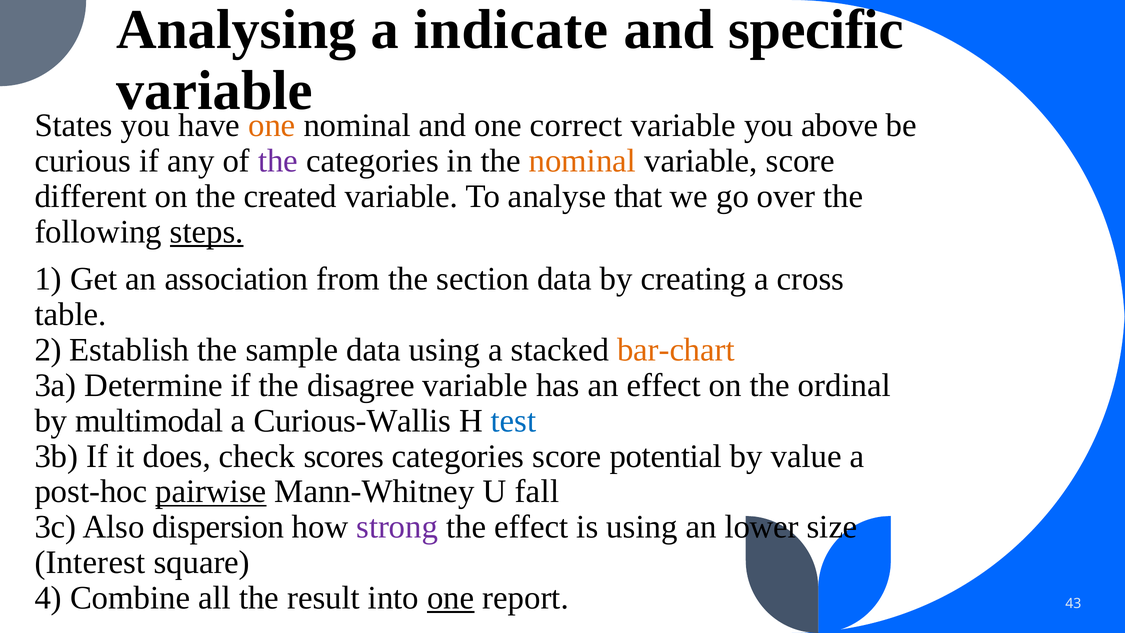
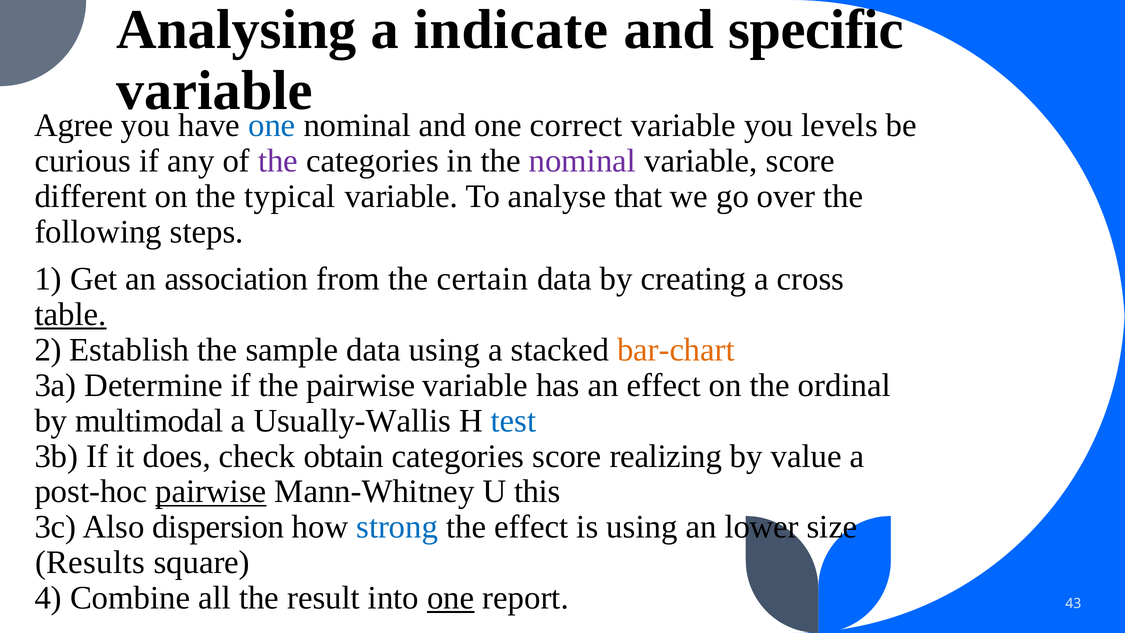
States: States -> Agree
one at (272, 125) colour: orange -> blue
above: above -> levels
nominal at (582, 161) colour: orange -> purple
created: created -> typical
steps underline: present -> none
section: section -> certain
table underline: none -> present
the disagree: disagree -> pairwise
Curious-Wallis: Curious-Wallis -> Usually-Wallis
scores: scores -> obtain
potential: potential -> realizing
fall: fall -> this
strong colour: purple -> blue
Interest: Interest -> Results
